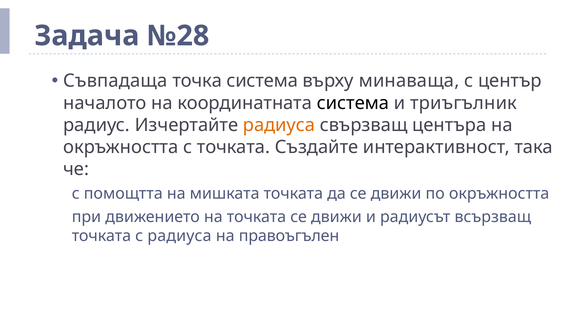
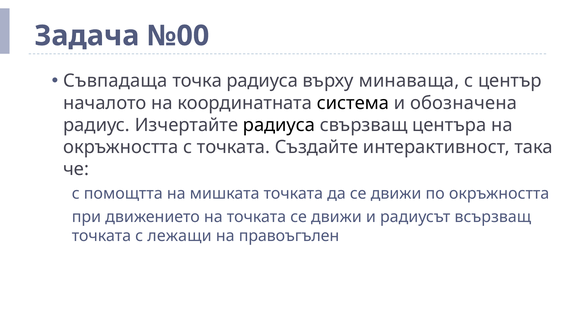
№28: №28 -> №00
точка система: система -> радиуса
триъгълник: триъгълник -> обозначена
радиуса at (279, 125) colour: orange -> black
с радиуса: радиуса -> лежащи
